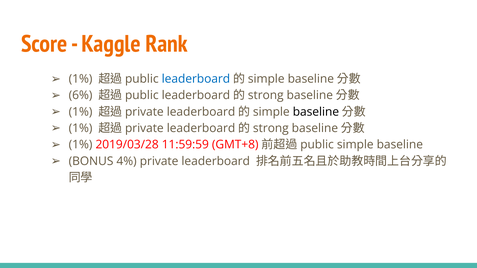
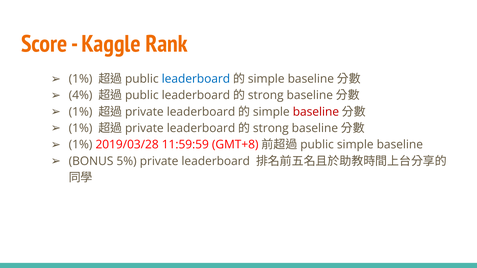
6%: 6% -> 4%
baseline at (316, 112) colour: black -> red
4%: 4% -> 5%
